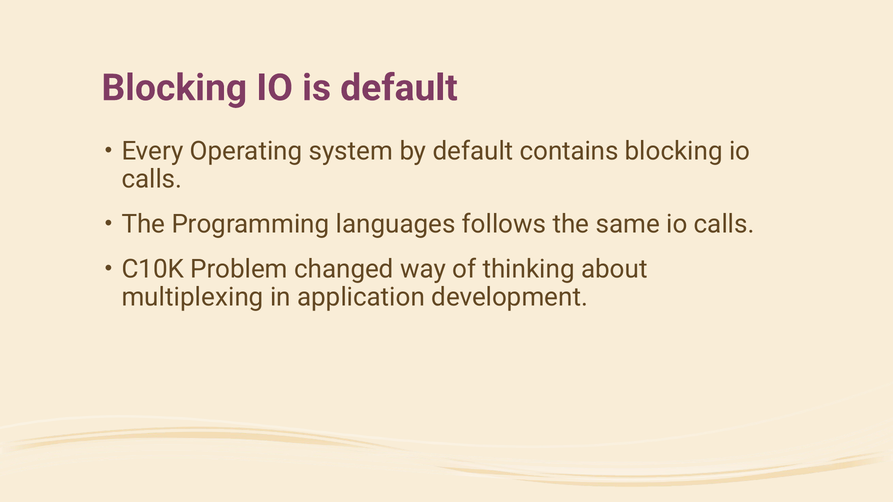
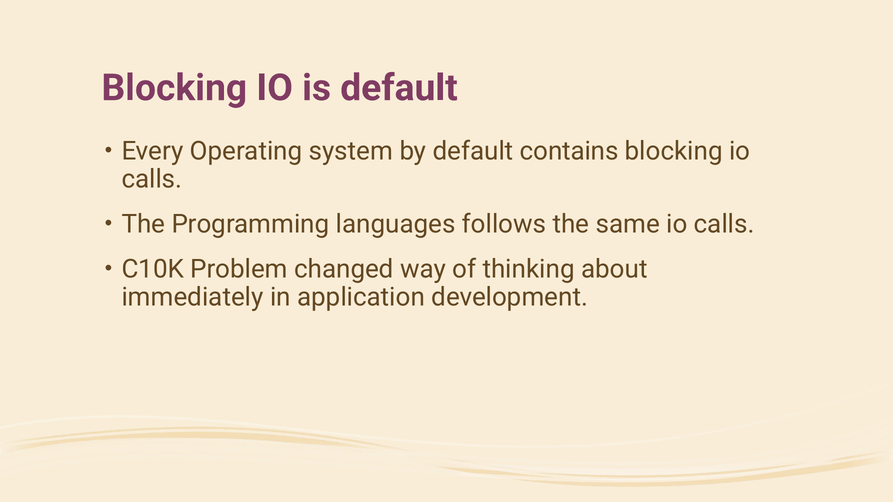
multiplexing: multiplexing -> immediately
